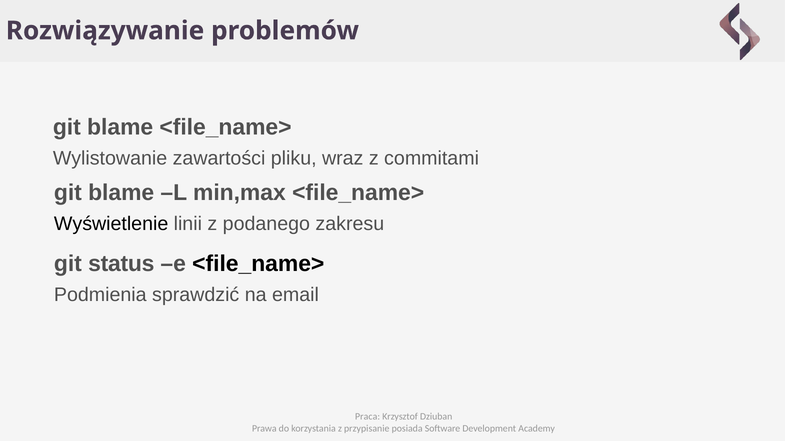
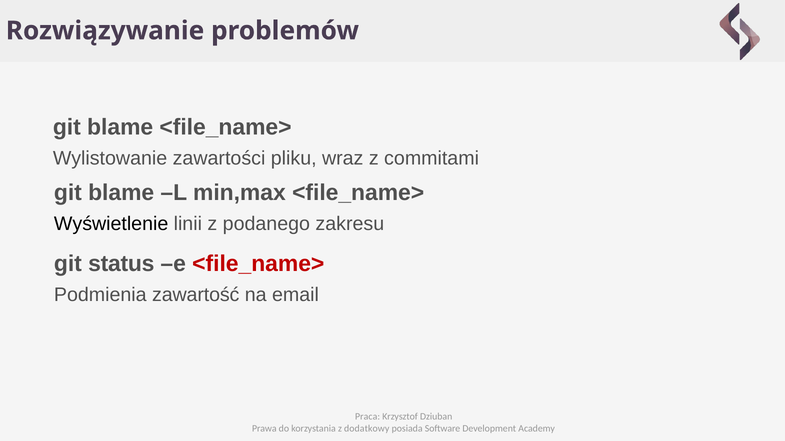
<file_name> at (258, 264) colour: black -> red
sprawdzić: sprawdzić -> zawartość
przypisanie: przypisanie -> dodatkowy
